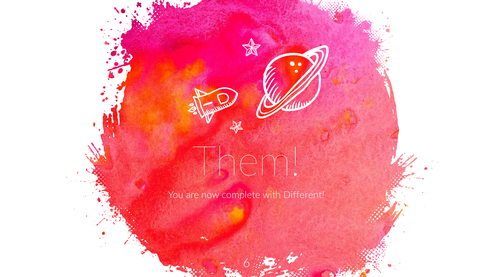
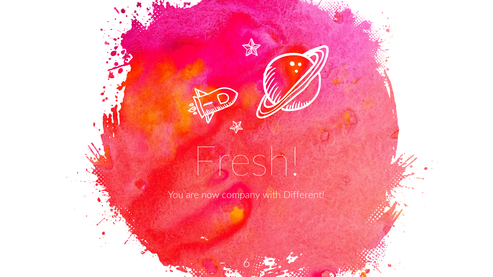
Them: Them -> Fresh
complete: complete -> company
